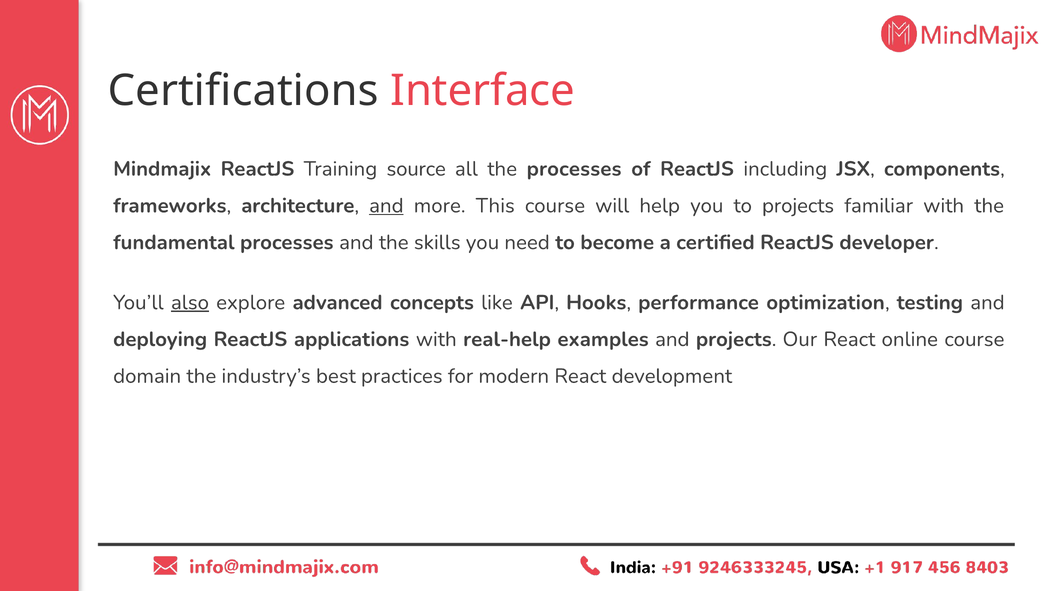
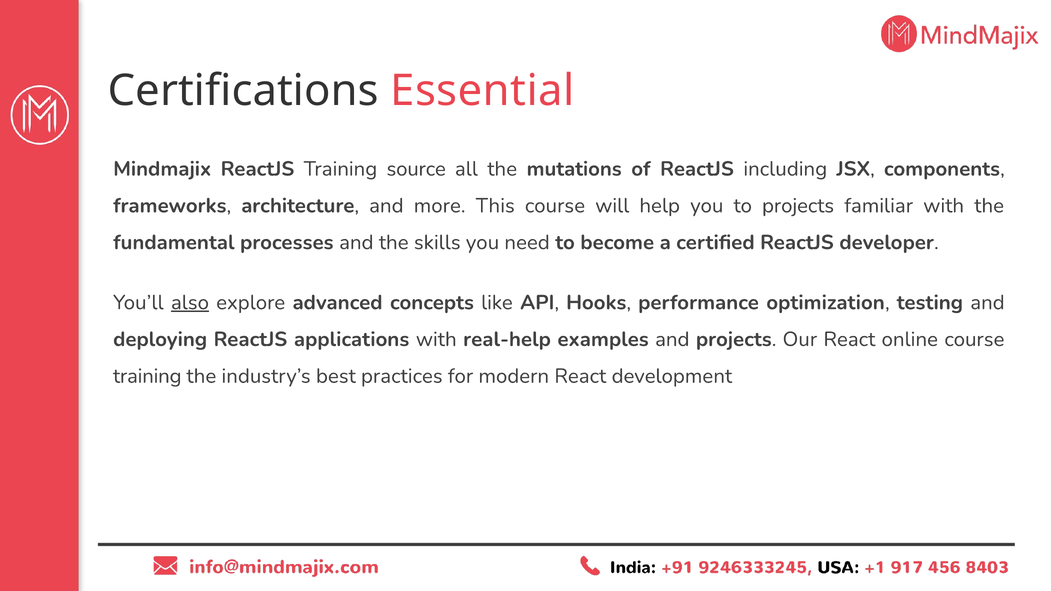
Interface: Interface -> Essential
the processes: processes -> mutations
and at (386, 206) underline: present -> none
domain at (147, 376): domain -> training
